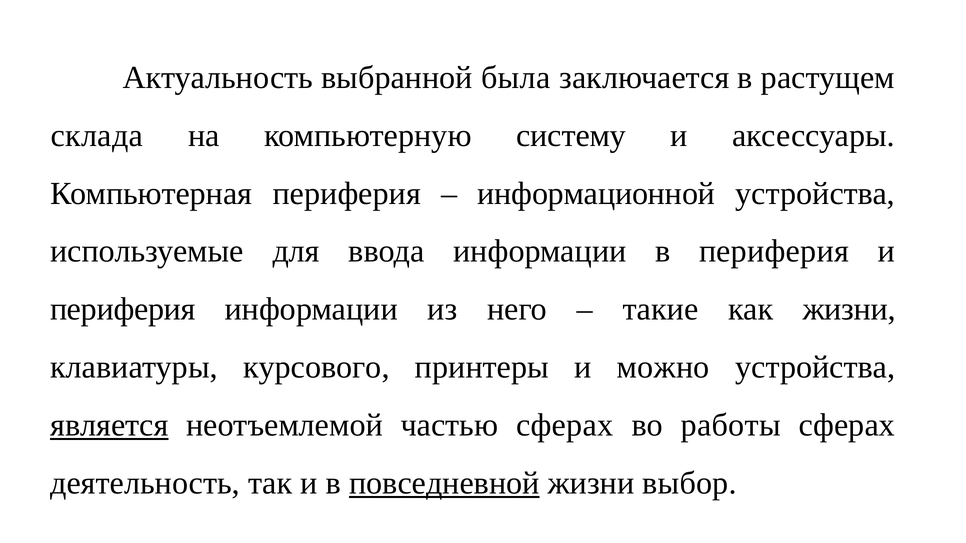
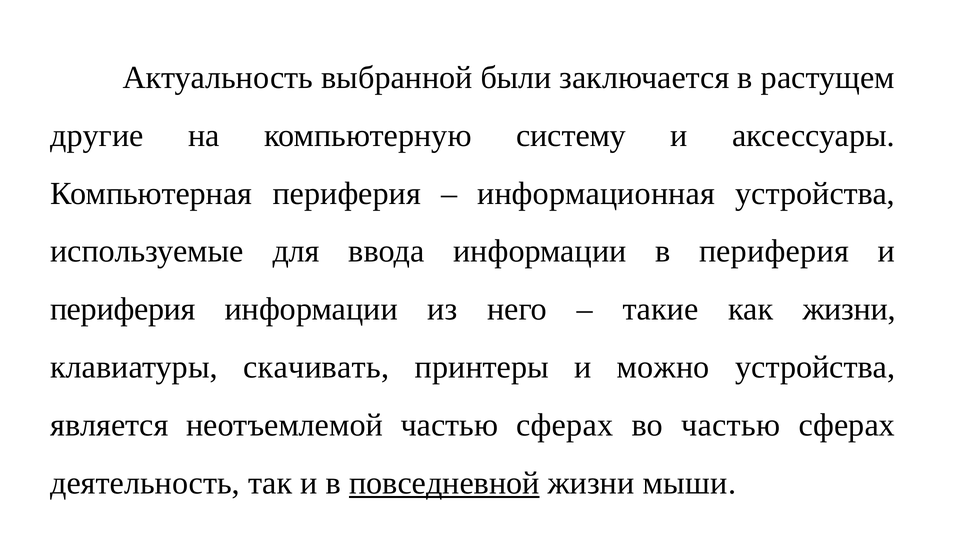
была: была -> были
склада: склада -> другие
информационной: информационной -> информационная
курсового: курсового -> скачивать
является underline: present -> none
во работы: работы -> частью
выбор: выбор -> мыши
